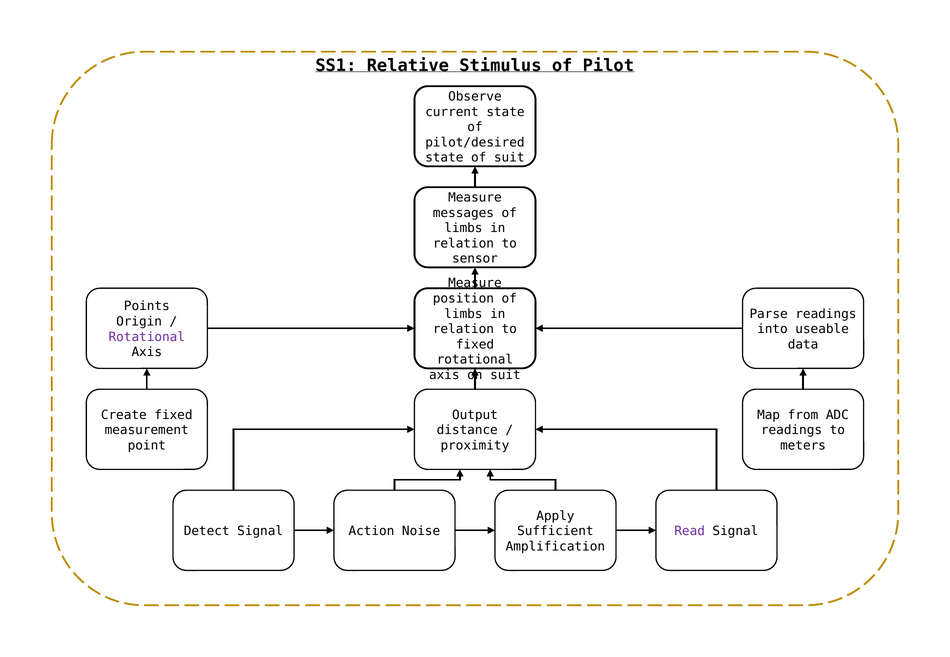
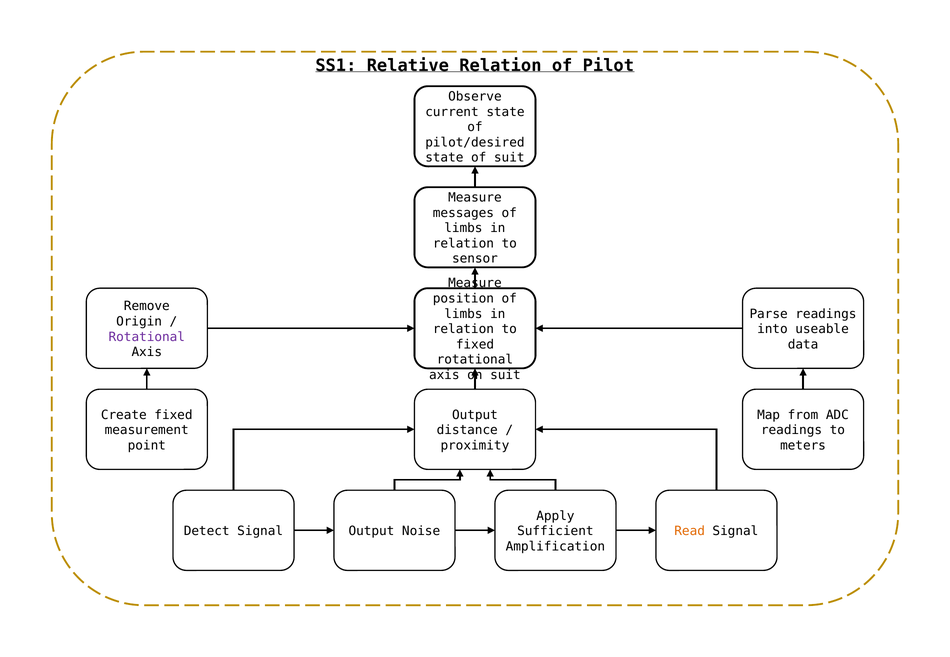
Relative Stimulus: Stimulus -> Relation
Points: Points -> Remove
Signal Action: Action -> Output
Read colour: purple -> orange
